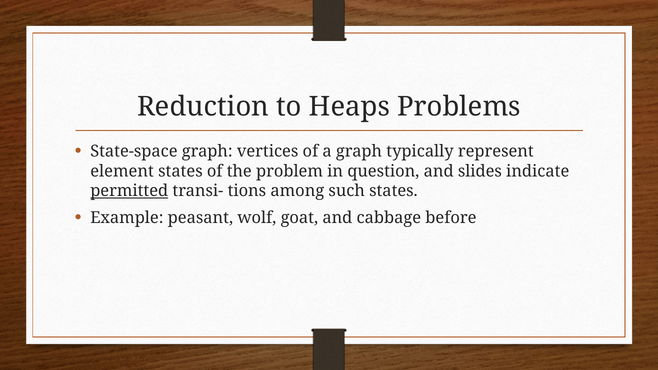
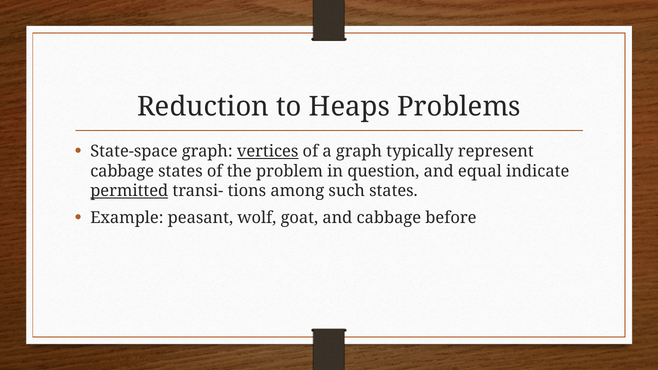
vertices underline: none -> present
element at (122, 171): element -> cabbage
slides: slides -> equal
